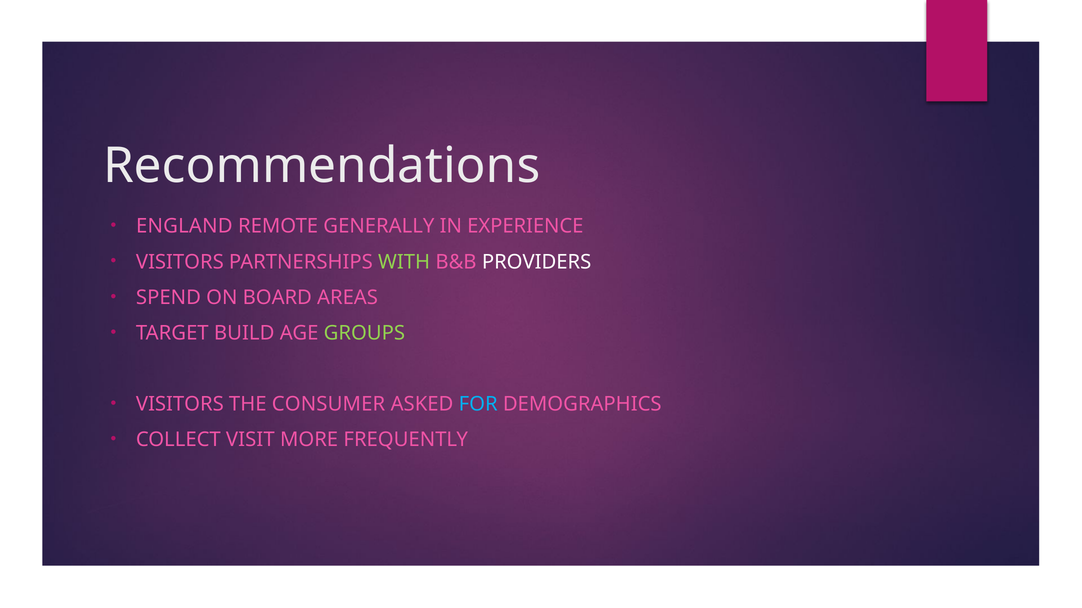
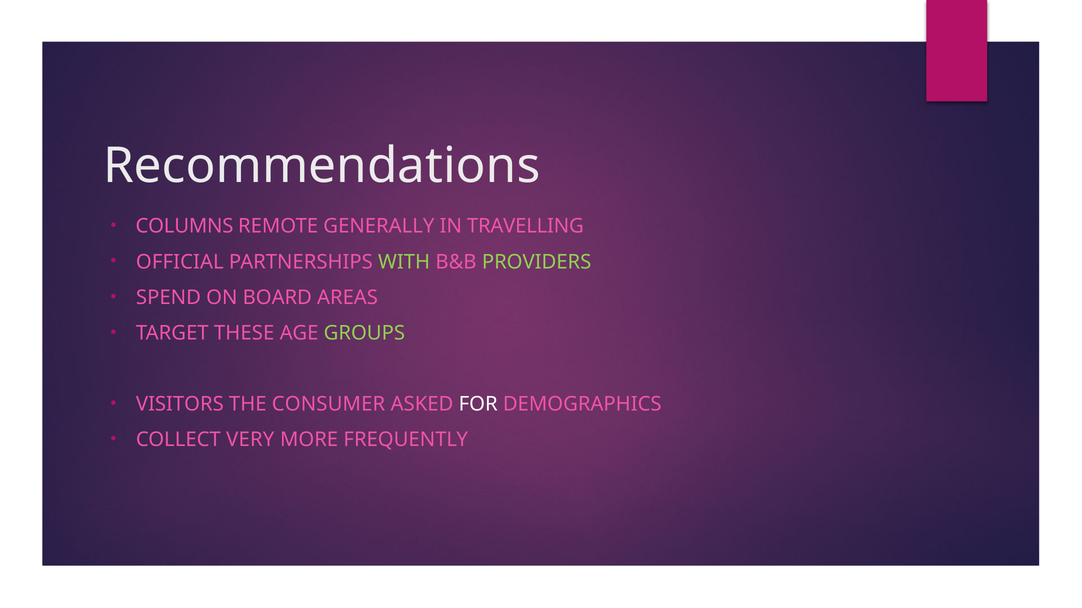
ENGLAND: ENGLAND -> COLUMNS
EXPERIENCE: EXPERIENCE -> TRAVELLING
VISITORS at (180, 262): VISITORS -> OFFICIAL
PROVIDERS colour: white -> light green
BUILD: BUILD -> THESE
FOR colour: light blue -> white
VISIT: VISIT -> VERY
